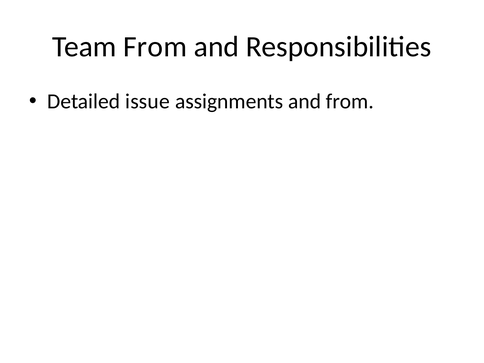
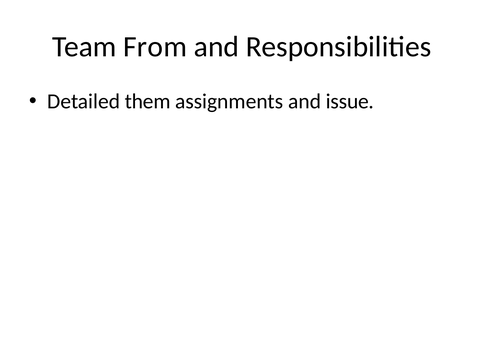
issue: issue -> them
and from: from -> issue
